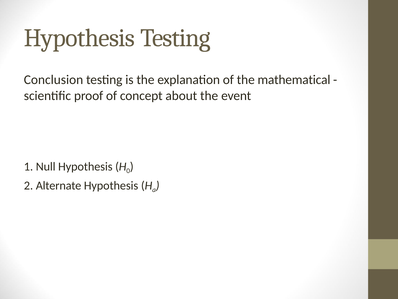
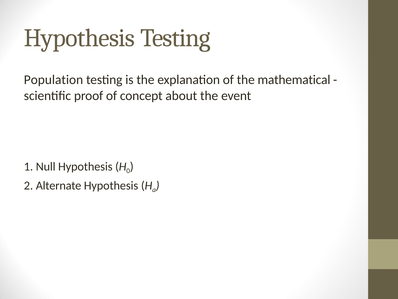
Conclusion: Conclusion -> Population
